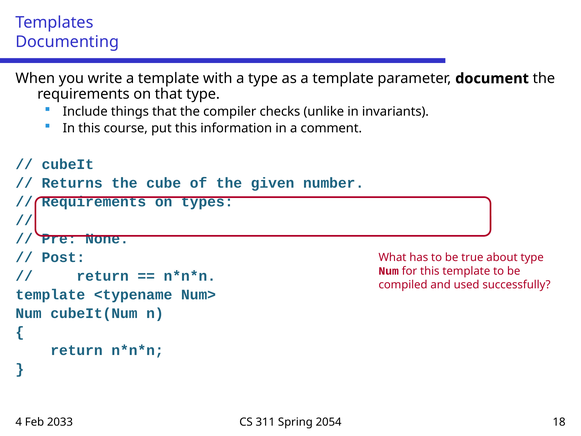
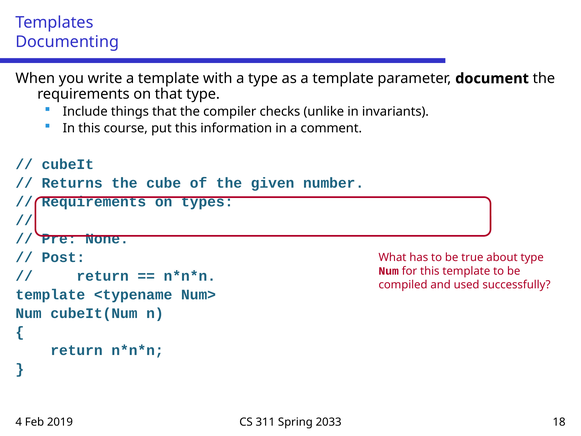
2033: 2033 -> 2019
2054: 2054 -> 2033
